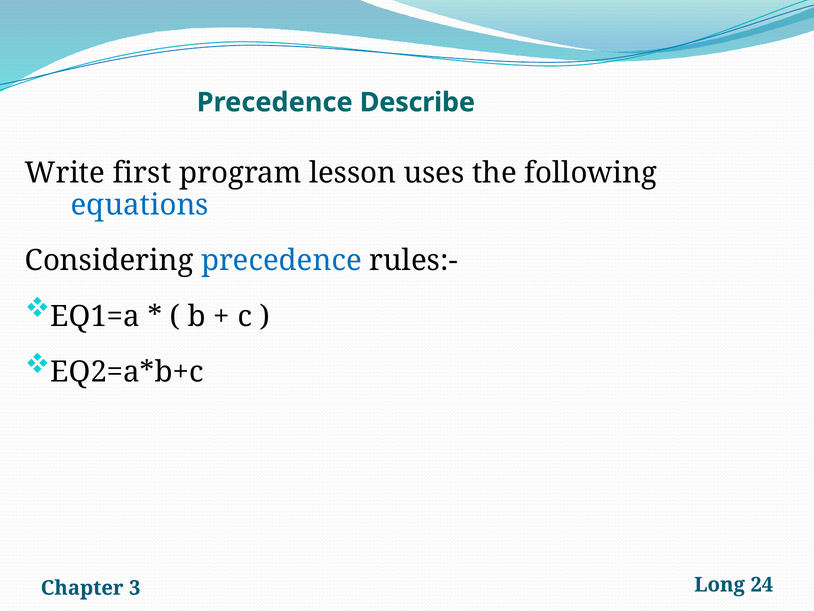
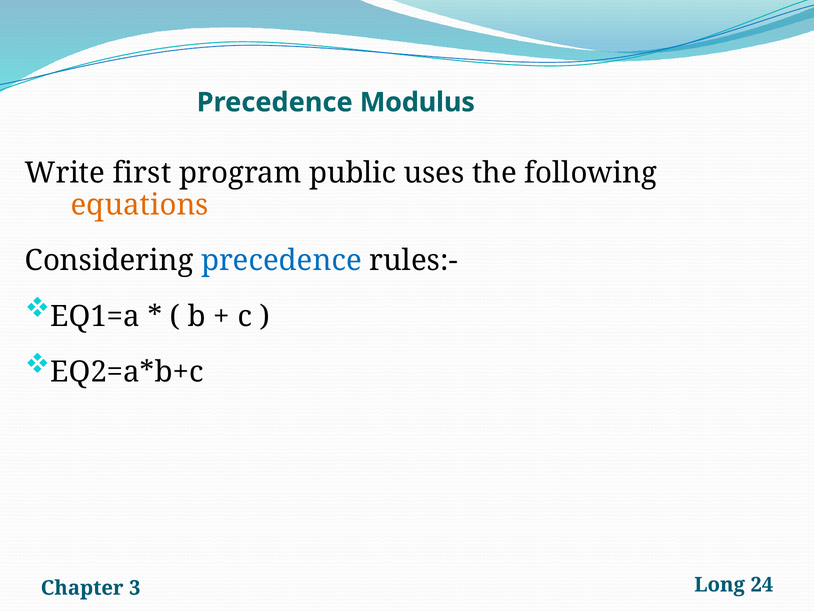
Describe: Describe -> Modulus
lesson: lesson -> public
equations colour: blue -> orange
